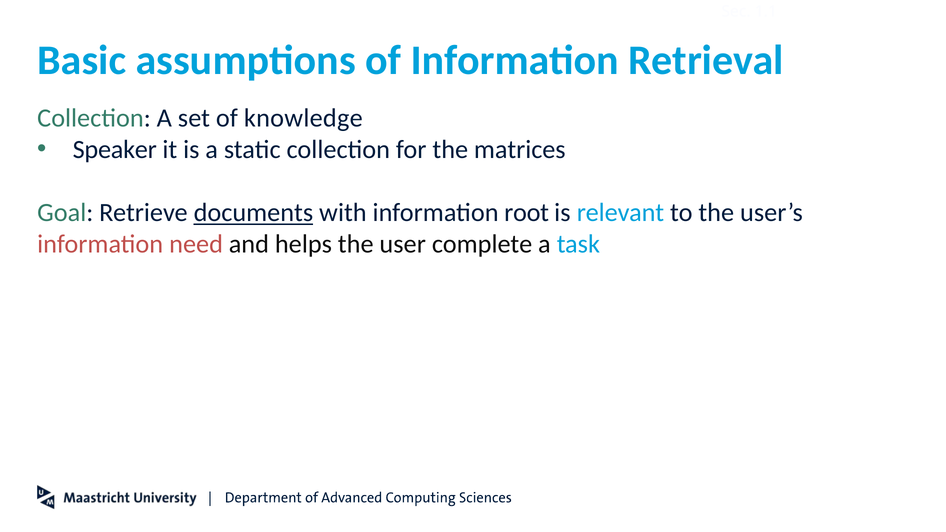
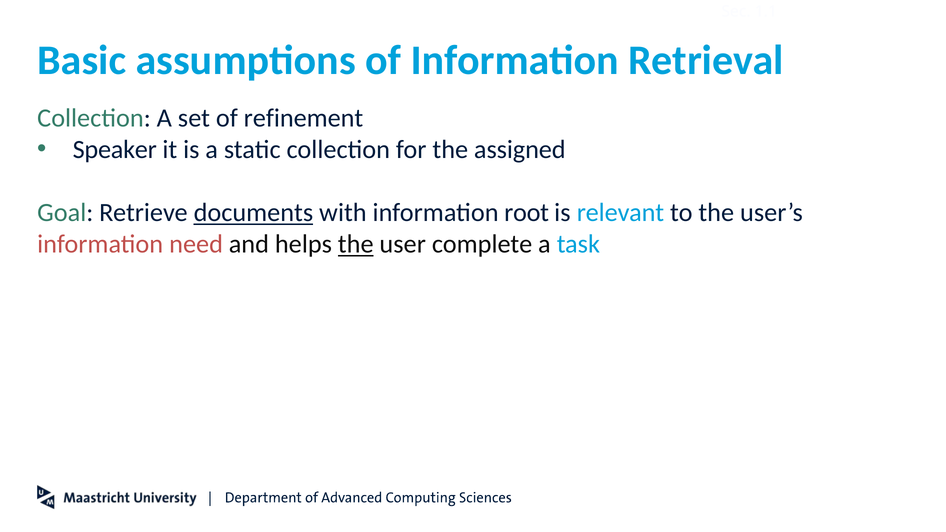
knowledge: knowledge -> refinement
matrices: matrices -> assigned
the at (356, 244) underline: none -> present
